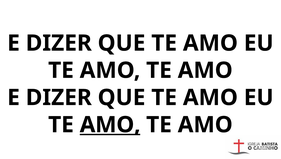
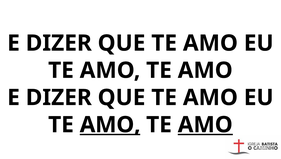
AMO at (205, 125) underline: none -> present
